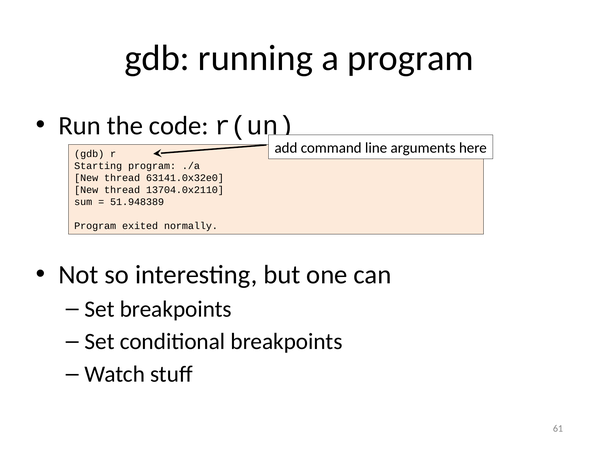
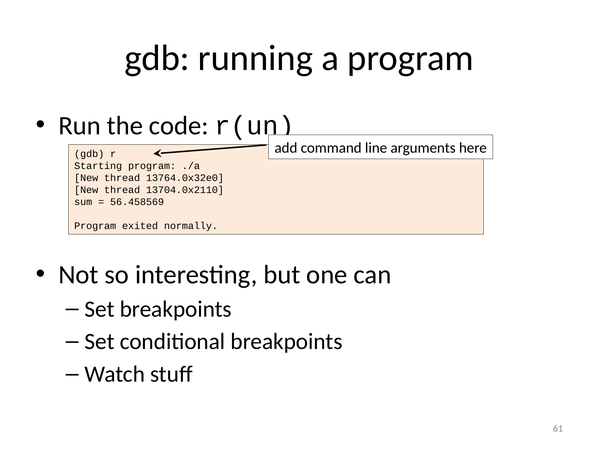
63141.0x32e0: 63141.0x32e0 -> 13764.0x32e0
51.948389: 51.948389 -> 56.458569
